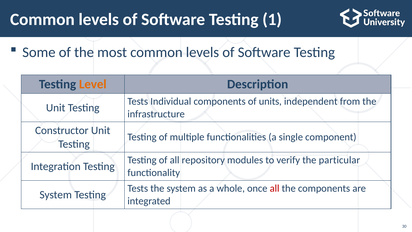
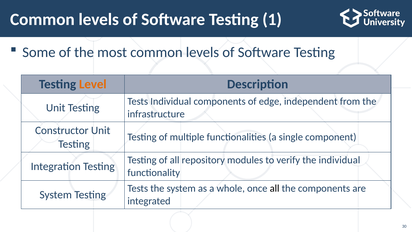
units: units -> edge
the particular: particular -> individual
all at (275, 188) colour: red -> black
